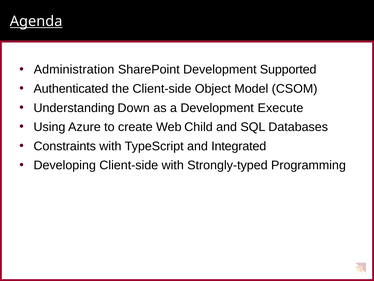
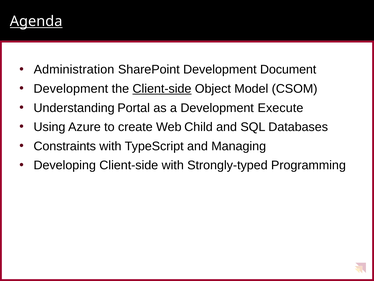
Supported: Supported -> Document
Authenticated at (71, 89): Authenticated -> Development
Client-side at (162, 89) underline: none -> present
Down: Down -> Portal
Integrated: Integrated -> Managing
